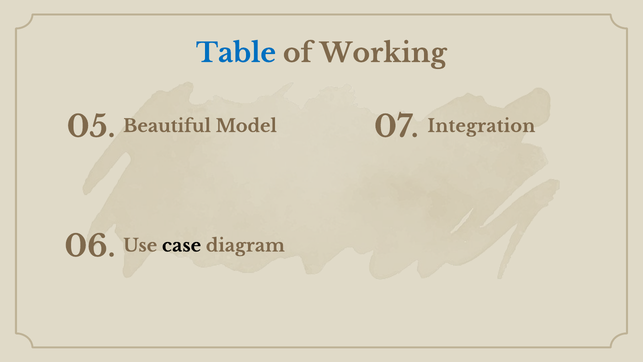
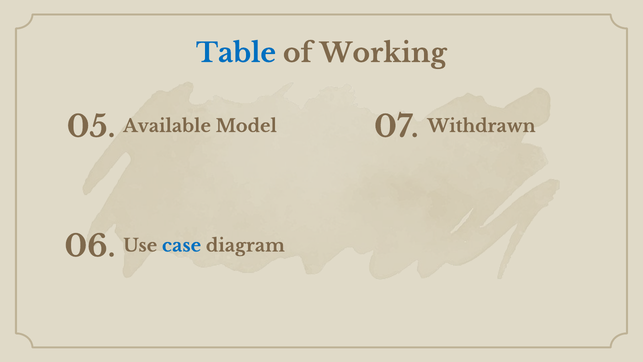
Beautiful: Beautiful -> Available
Integration: Integration -> Withdrawn
case colour: black -> blue
